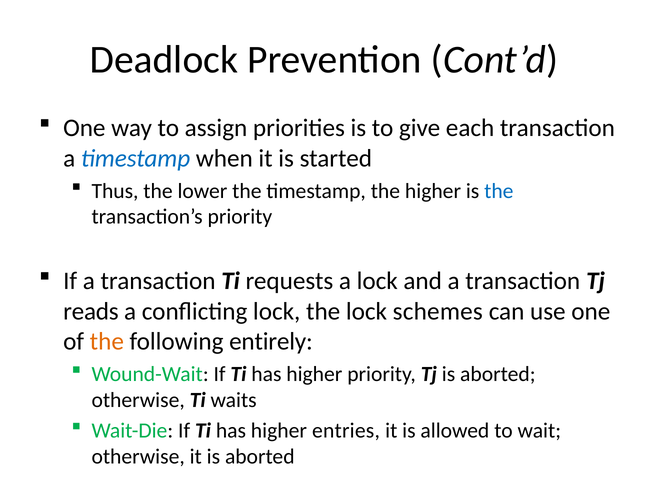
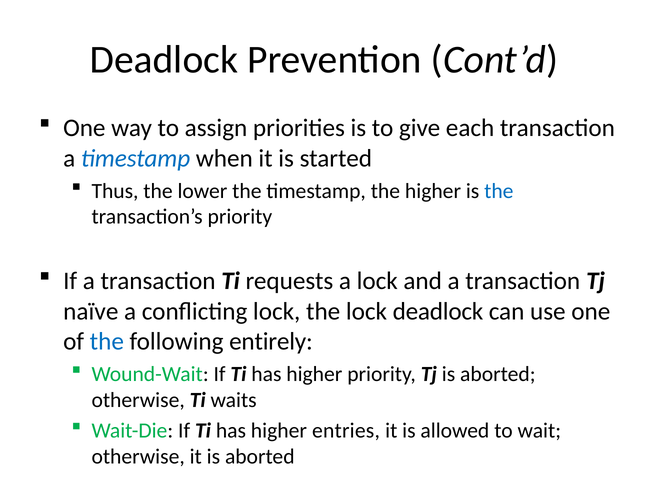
reads: reads -> naïve
lock schemes: schemes -> deadlock
the at (107, 342) colour: orange -> blue
